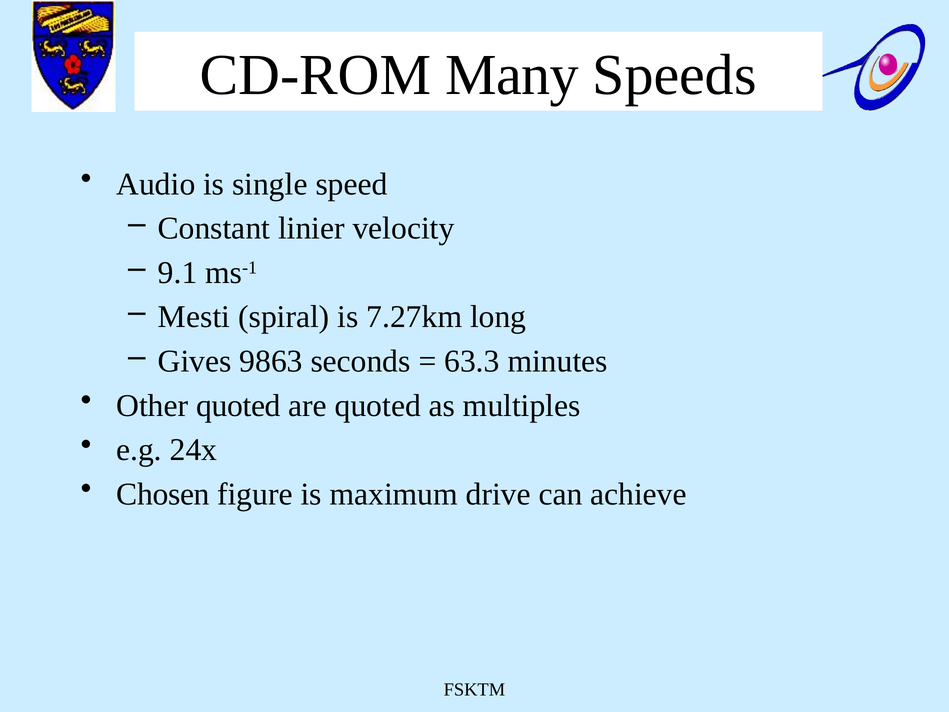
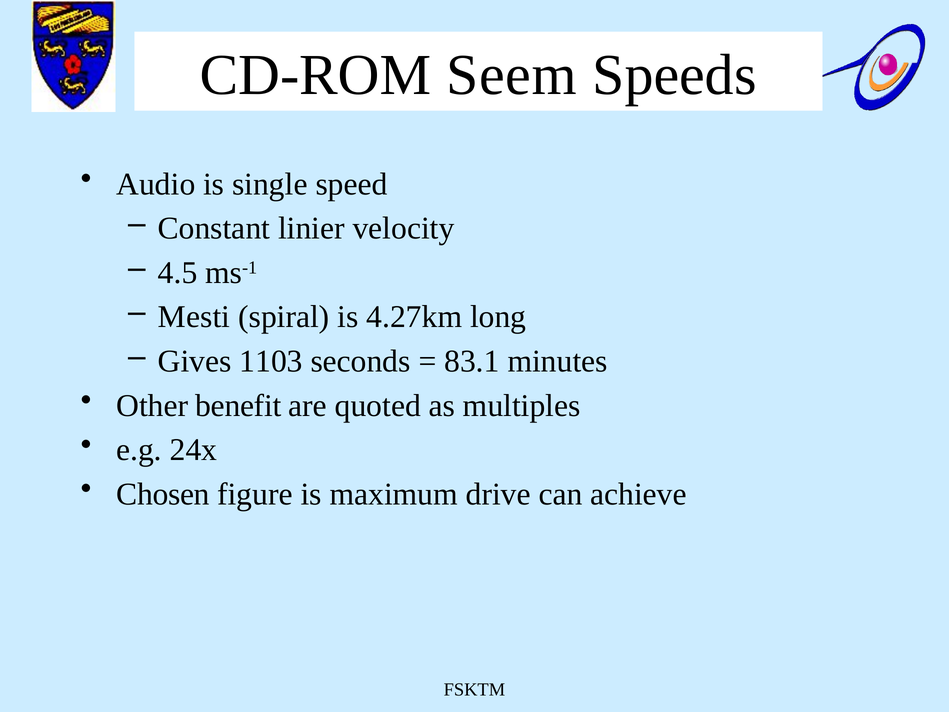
Many: Many -> Seem
9.1: 9.1 -> 4.5
7.27km: 7.27km -> 4.27km
9863: 9863 -> 1103
63.3: 63.3 -> 83.1
Other quoted: quoted -> benefit
